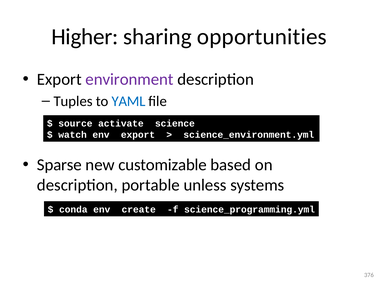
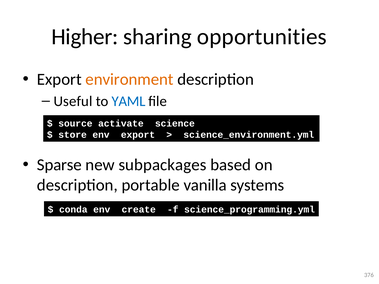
environment colour: purple -> orange
Tuples: Tuples -> Useful
watch: watch -> store
customizable: customizable -> subpackages
unless: unless -> vanilla
